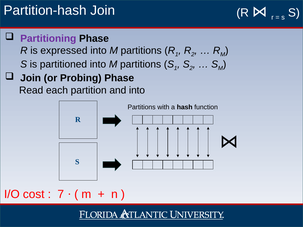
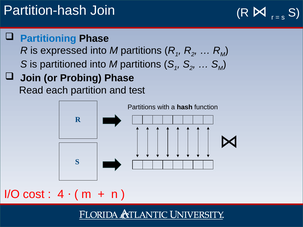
Partitioning colour: purple -> blue
and into: into -> test
7: 7 -> 4
